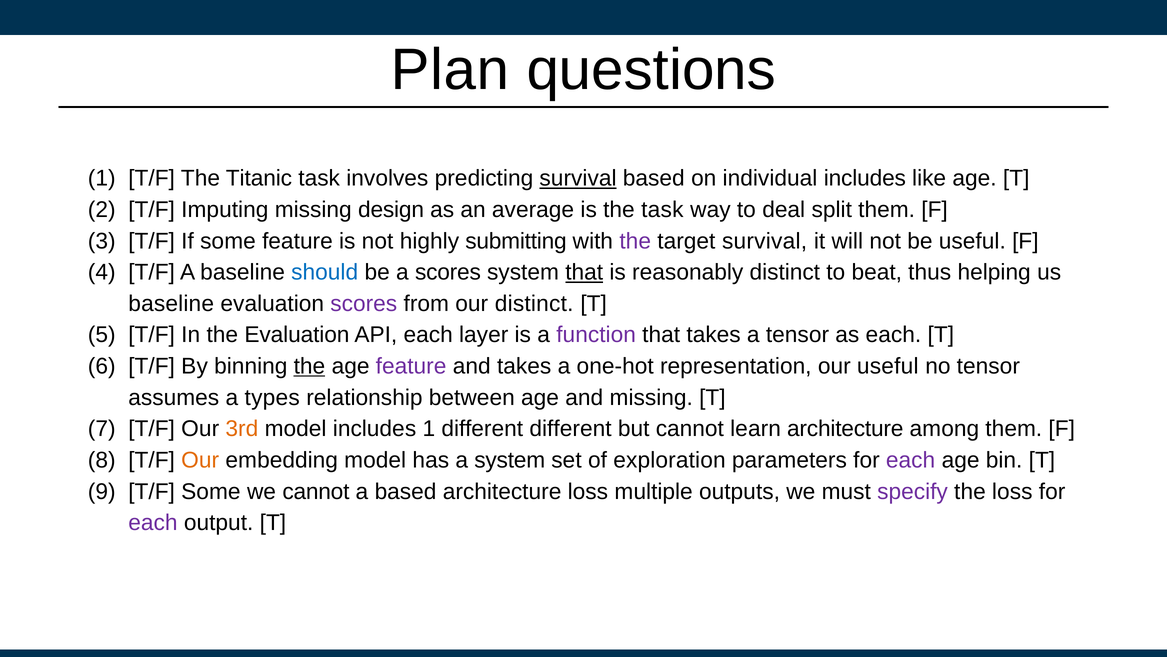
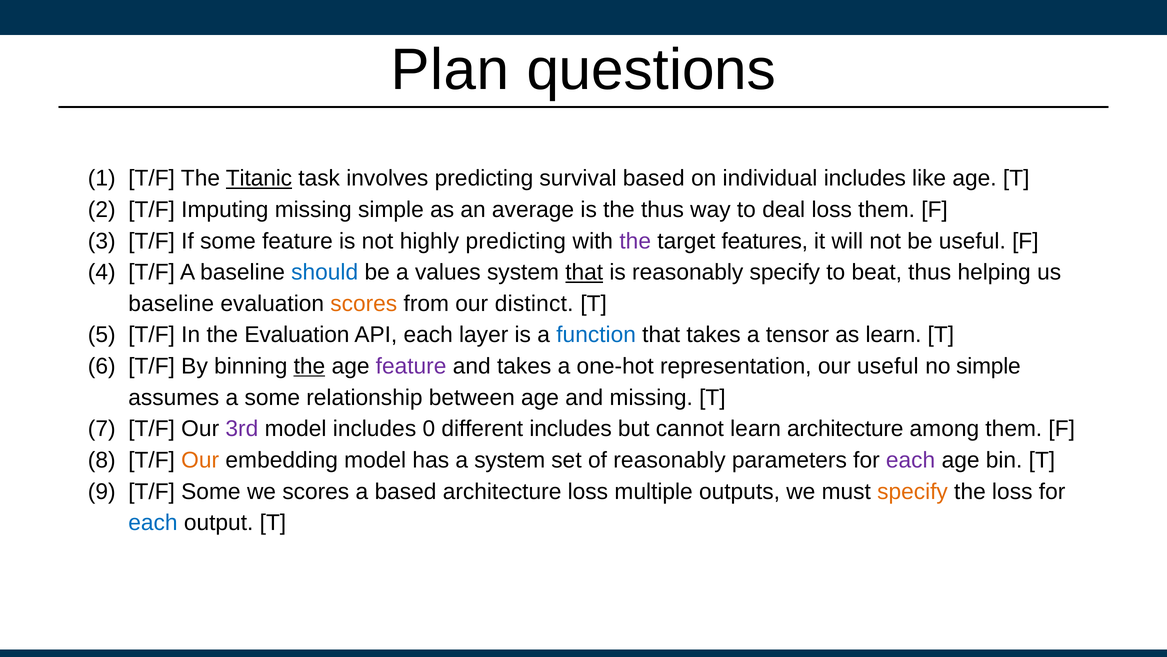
Titanic underline: none -> present
survival at (578, 178) underline: present -> none
missing design: design -> simple
the task: task -> thus
deal split: split -> loss
highly submitting: submitting -> predicting
target survival: survival -> features
a scores: scores -> values
reasonably distinct: distinct -> specify
scores at (364, 303) colour: purple -> orange
function colour: purple -> blue
as each: each -> learn
no tensor: tensor -> simple
a types: types -> some
3rd colour: orange -> purple
includes 1: 1 -> 0
different different: different -> includes
of exploration: exploration -> reasonably
we cannot: cannot -> scores
specify at (913, 491) colour: purple -> orange
each at (153, 522) colour: purple -> blue
